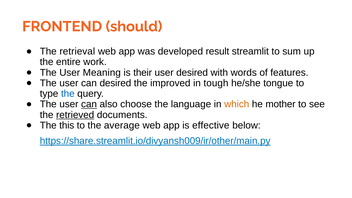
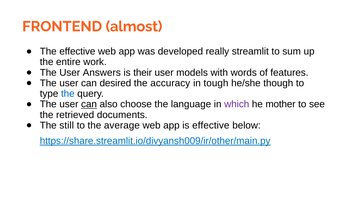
should: should -> almost
The retrieval: retrieval -> effective
result: result -> really
Meaning: Meaning -> Answers
user desired: desired -> models
improved: improved -> accuracy
tongue: tongue -> though
which colour: orange -> purple
retrieved underline: present -> none
this: this -> still
